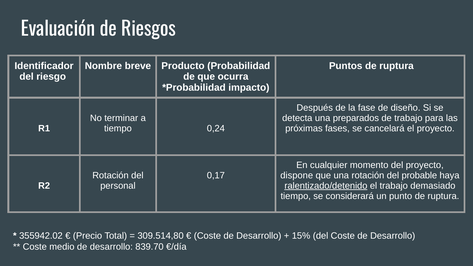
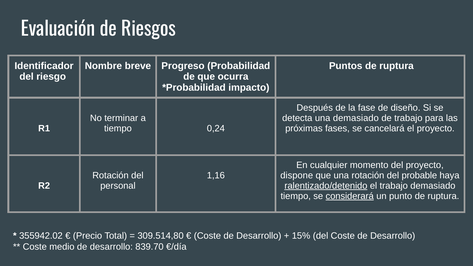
Producto: Producto -> Progreso
una preparados: preparados -> demasiado
0,17: 0,17 -> 1,16
considerará underline: none -> present
